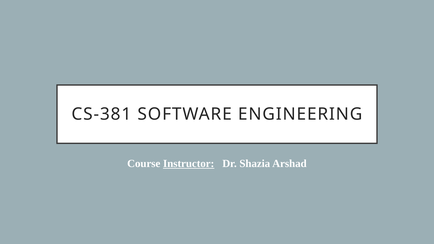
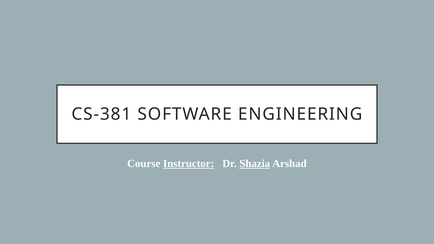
Shazia underline: none -> present
